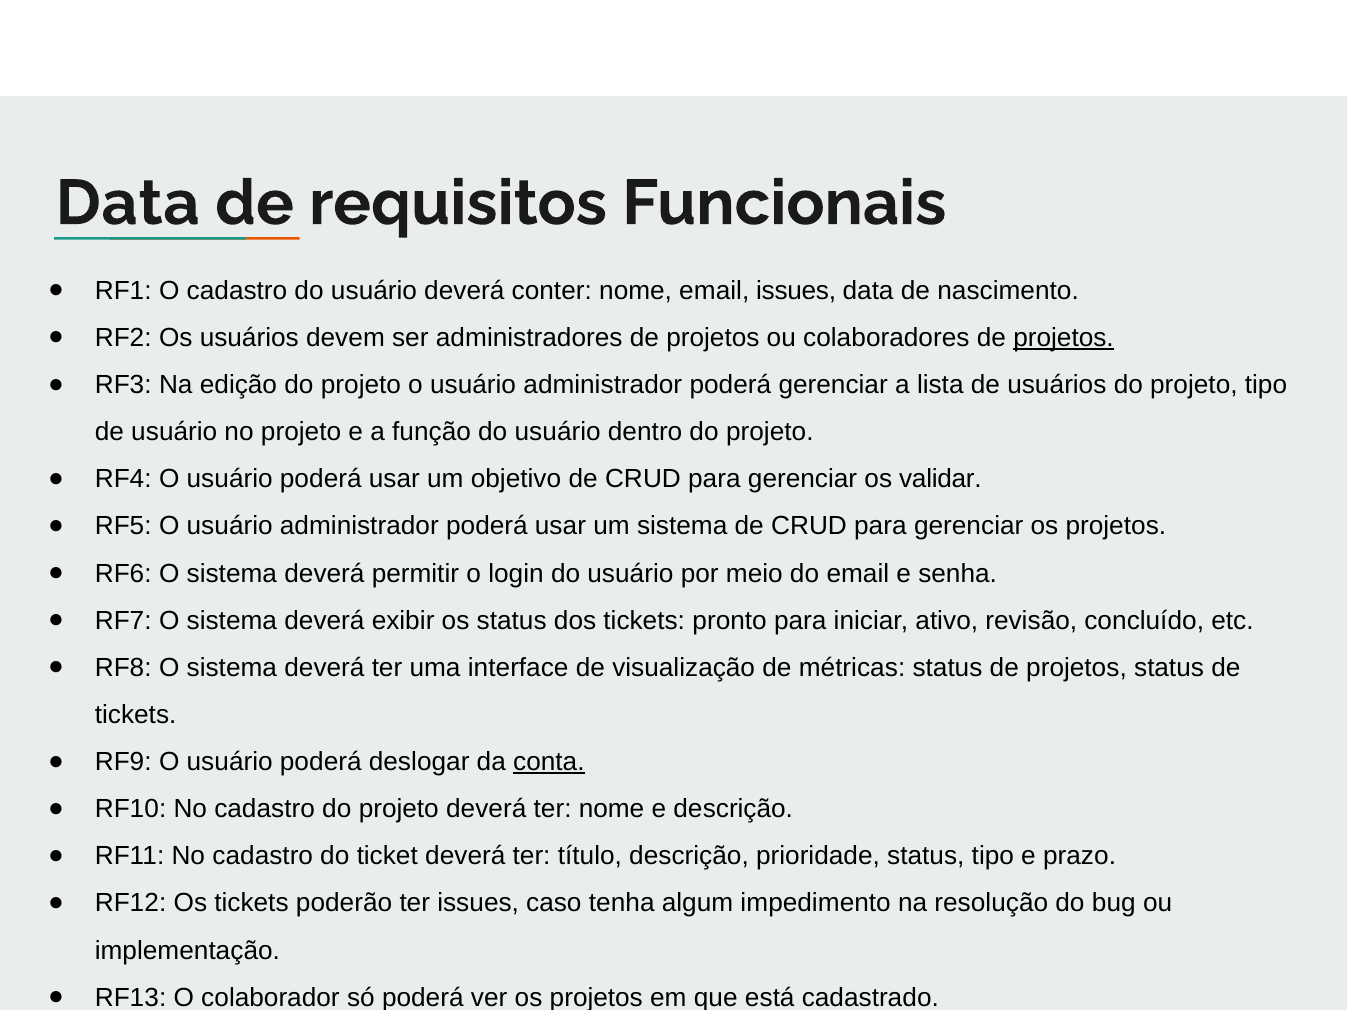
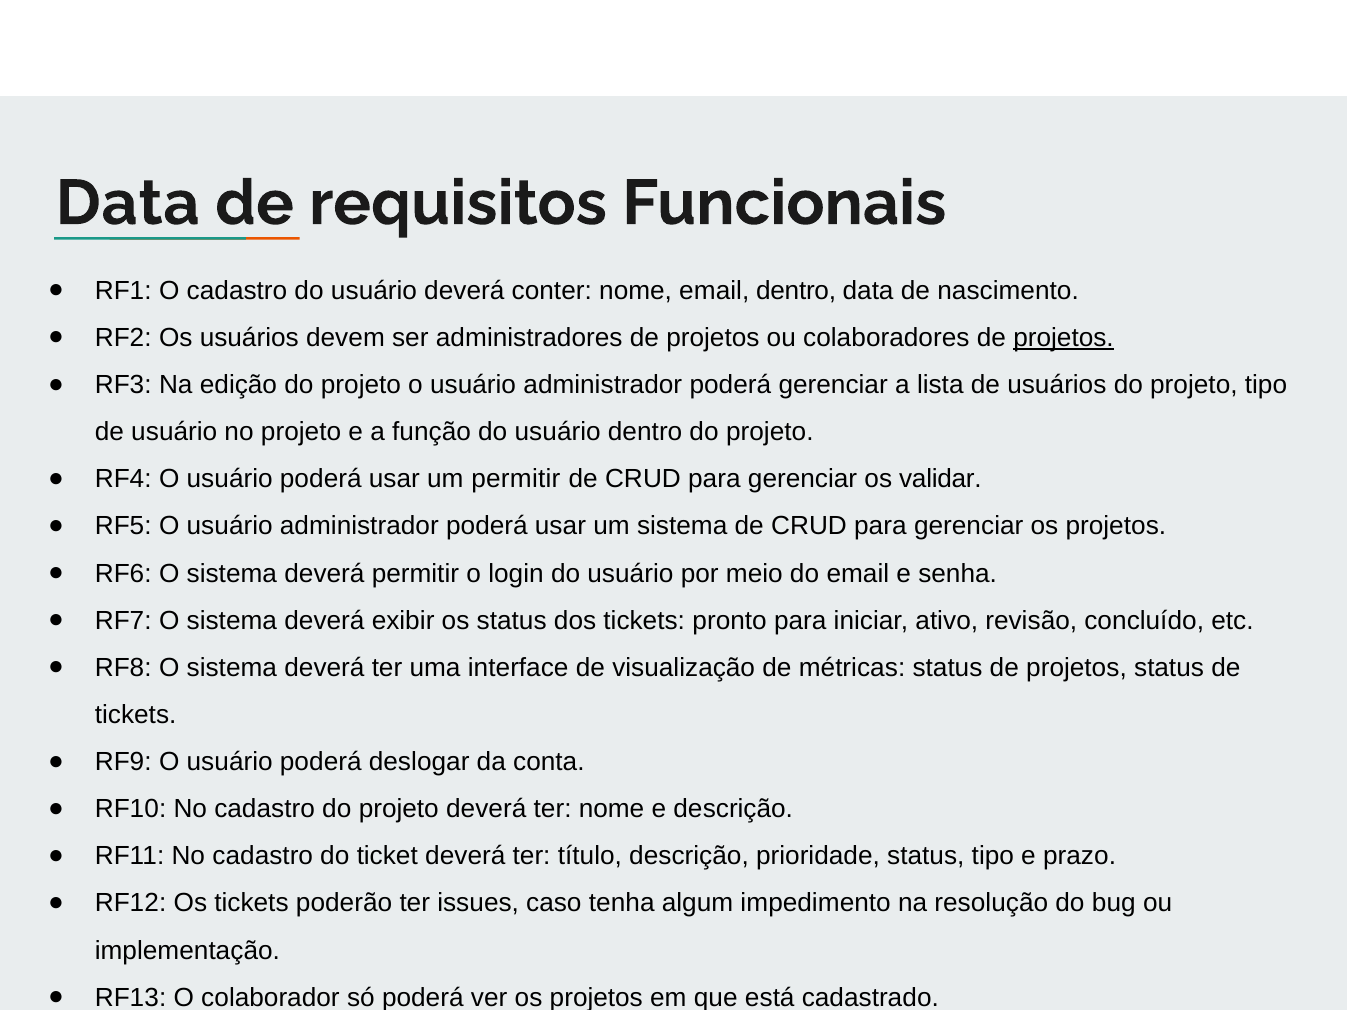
email issues: issues -> dentro
um objetivo: objetivo -> permitir
conta underline: present -> none
